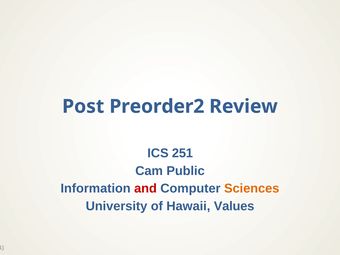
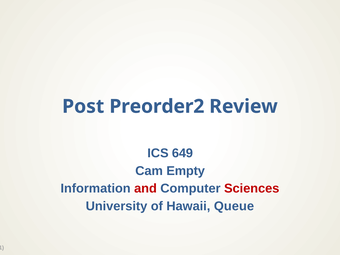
251: 251 -> 649
Public: Public -> Empty
Sciences colour: orange -> red
Values: Values -> Queue
